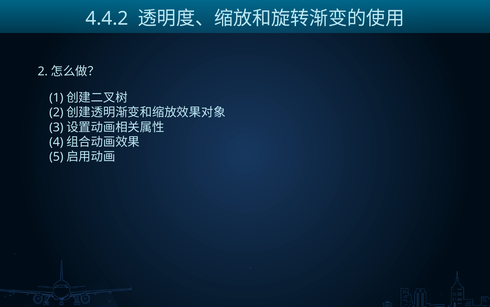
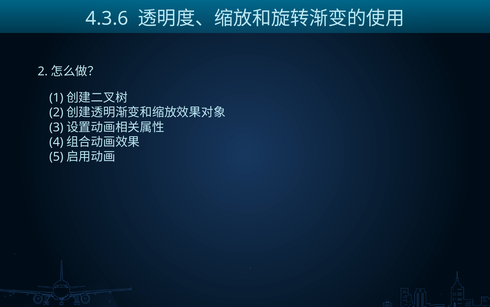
4.4.2: 4.4.2 -> 4.3.6
